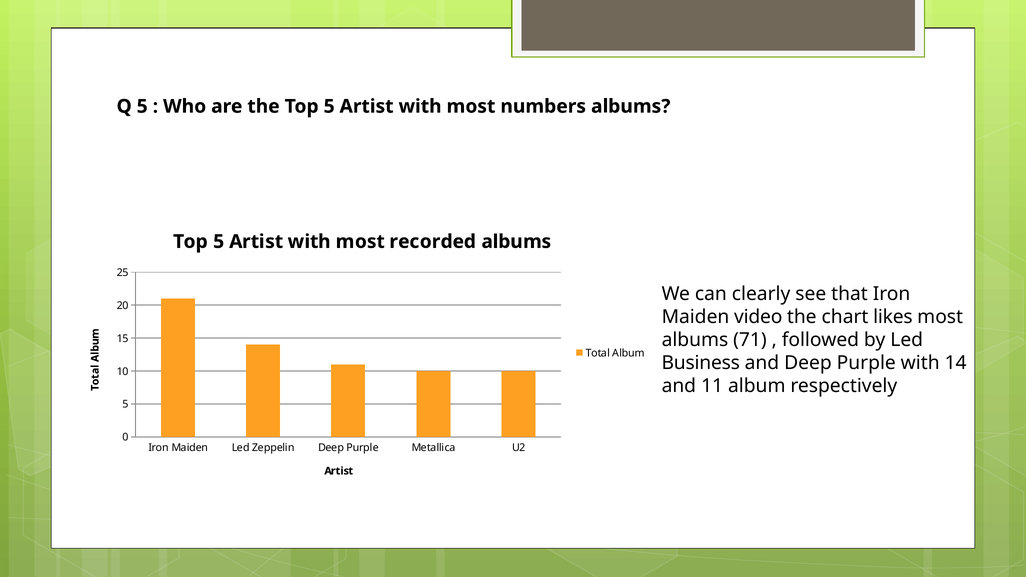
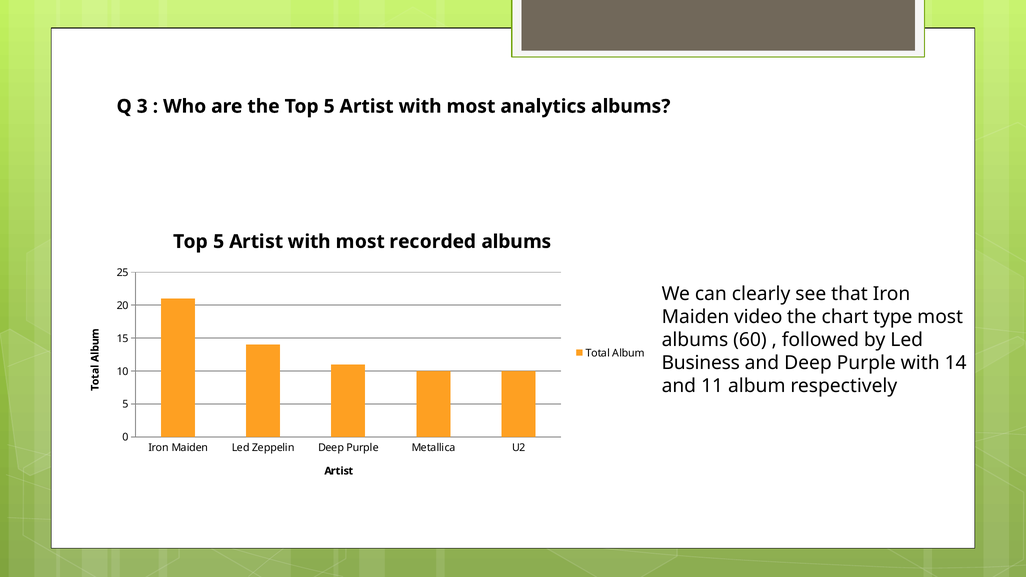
Q 5: 5 -> 3
numbers: numbers -> analytics
likes: likes -> type
71: 71 -> 60
